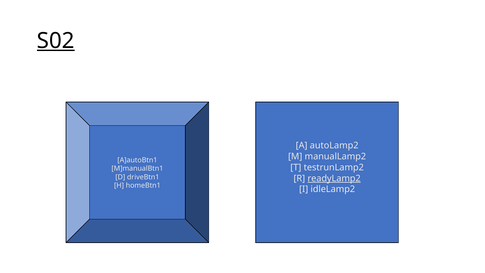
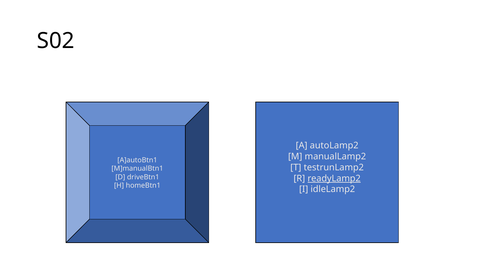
S02 underline: present -> none
